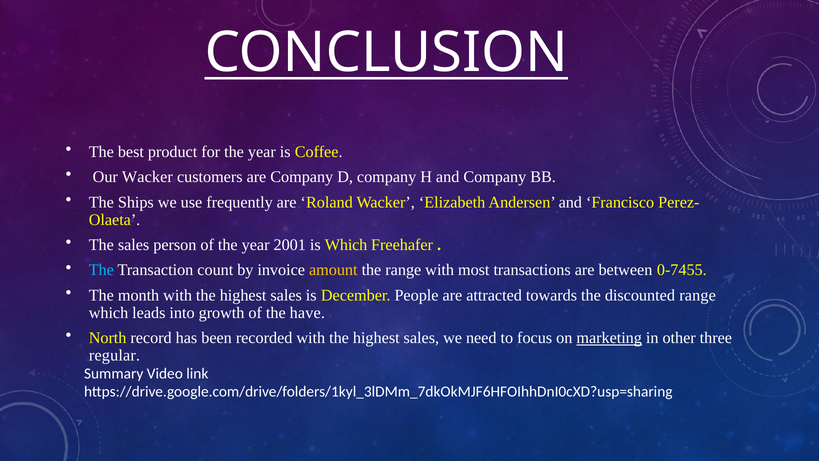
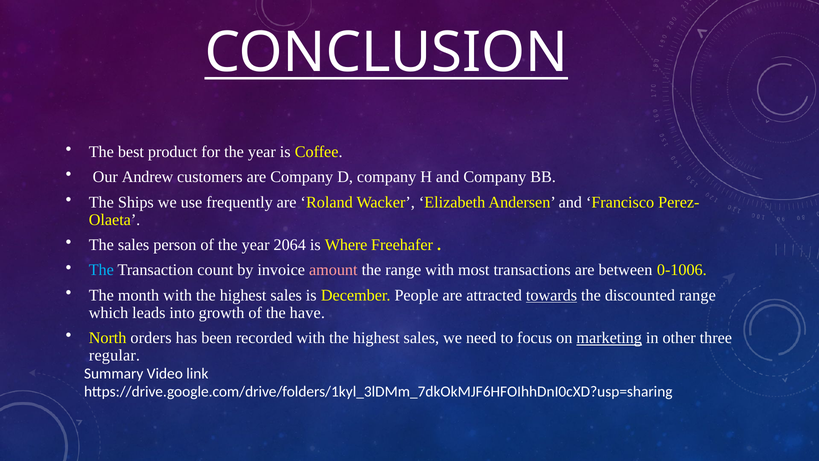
Our Wacker: Wacker -> Andrew
2001: 2001 -> 2064
is Which: Which -> Where
amount colour: yellow -> pink
0-7455: 0-7455 -> 0-1006
towards underline: none -> present
record: record -> orders
